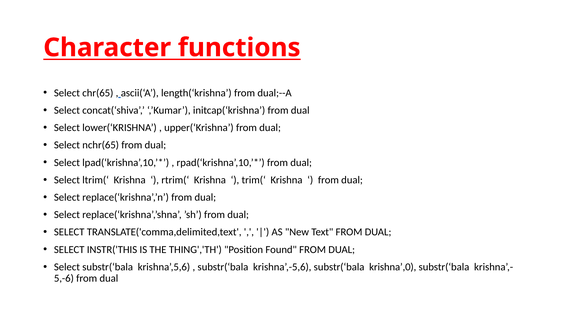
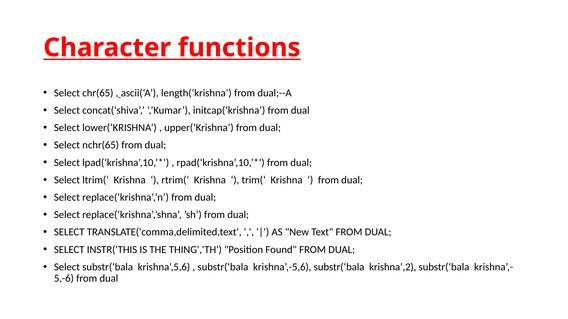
krishna’,0: krishna’,0 -> krishna’,2
